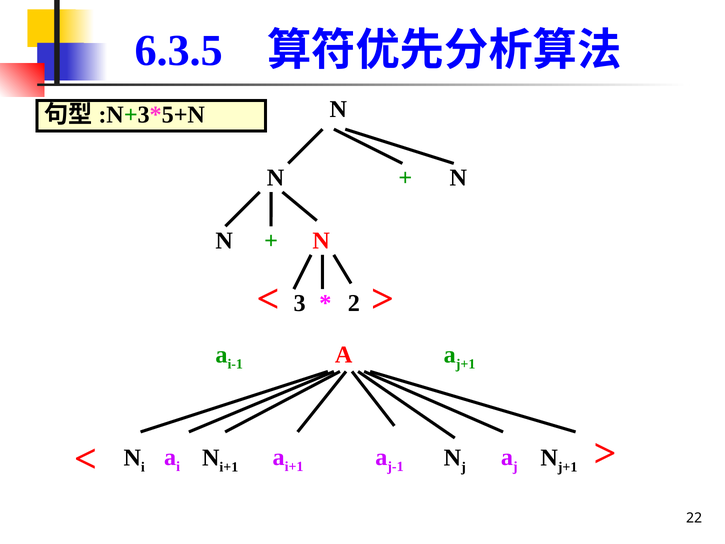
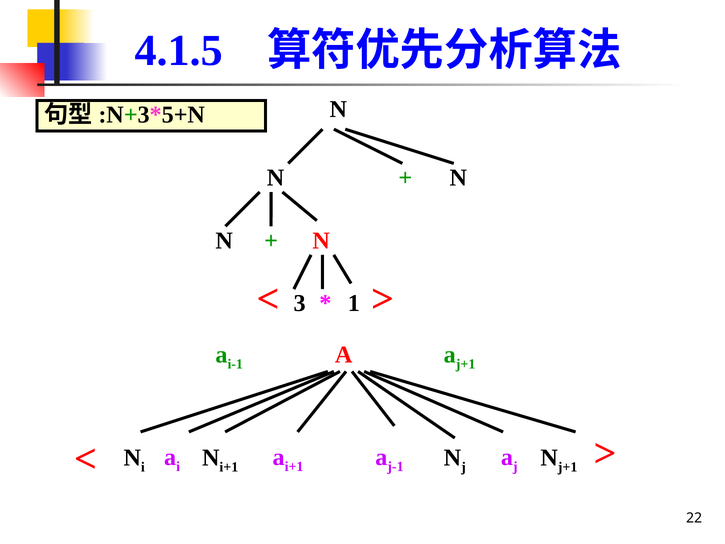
6.3.5: 6.3.5 -> 4.1.5
2: 2 -> 1
